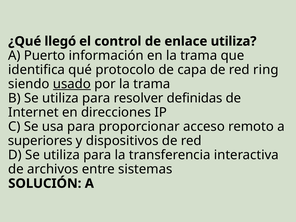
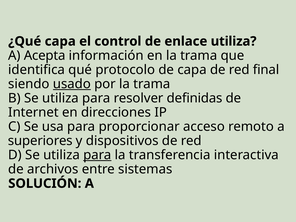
¿Qué llegó: llegó -> capa
Puerto: Puerto -> Acepta
ring: ring -> final
para at (97, 155) underline: none -> present
